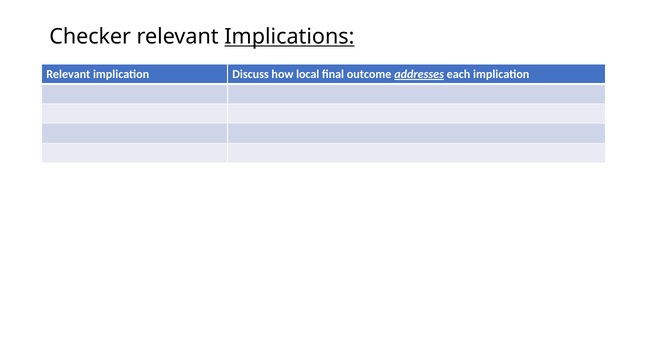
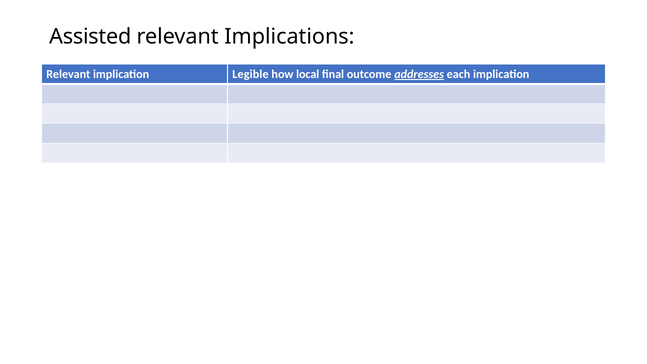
Checker: Checker -> Assisted
Implications underline: present -> none
Discuss: Discuss -> Legible
